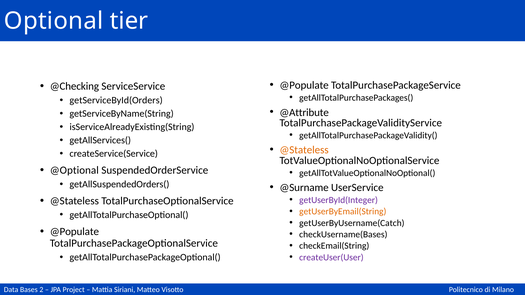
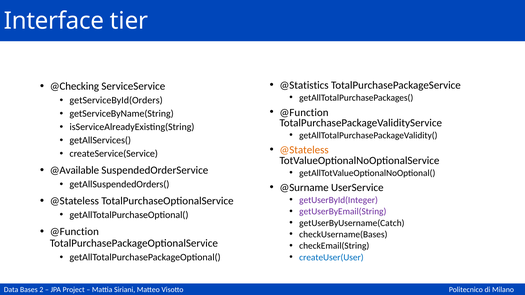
Optional: Optional -> Interface
@Populate at (304, 85): @Populate -> @Statistics
@Attribute at (304, 113): @Attribute -> @Function
@Optional: @Optional -> @Available
getUserByEmail(String colour: orange -> purple
@Populate at (74, 232): @Populate -> @Function
createUser(User colour: purple -> blue
